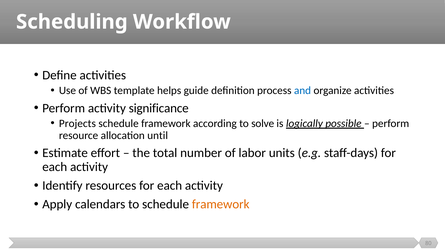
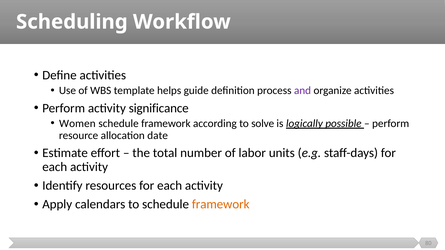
and colour: blue -> purple
Projects: Projects -> Women
until: until -> date
